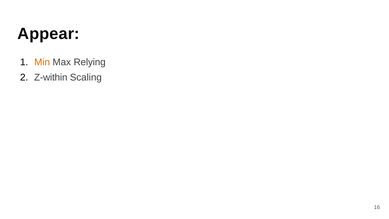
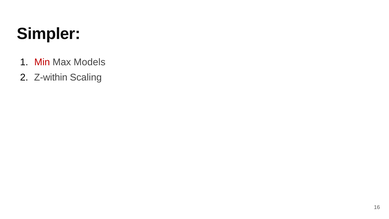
Appear: Appear -> Simpler
Min colour: orange -> red
Relying: Relying -> Models
